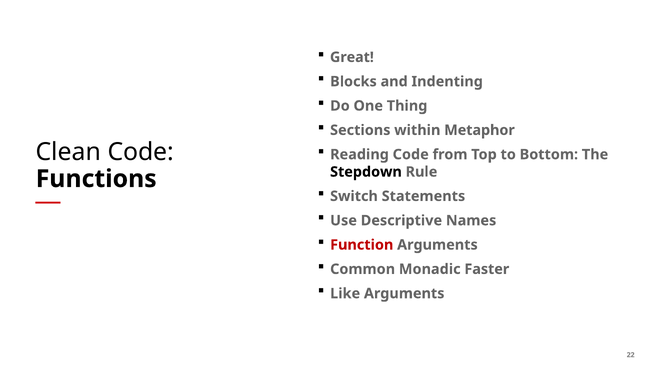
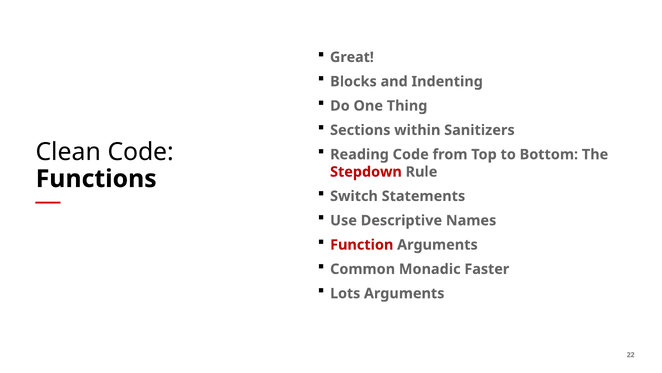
Metaphor: Metaphor -> Sanitizers
Stepdown colour: black -> red
Like: Like -> Lots
